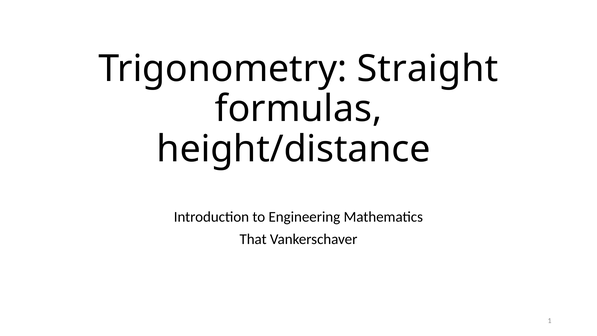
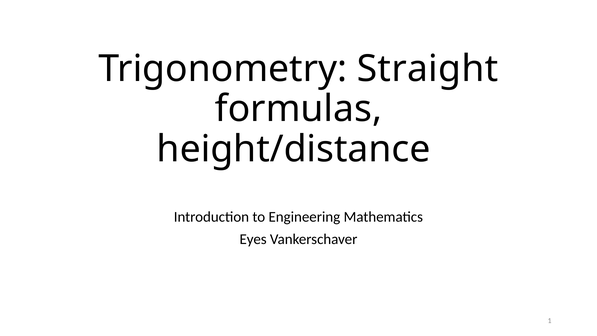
That: That -> Eyes
